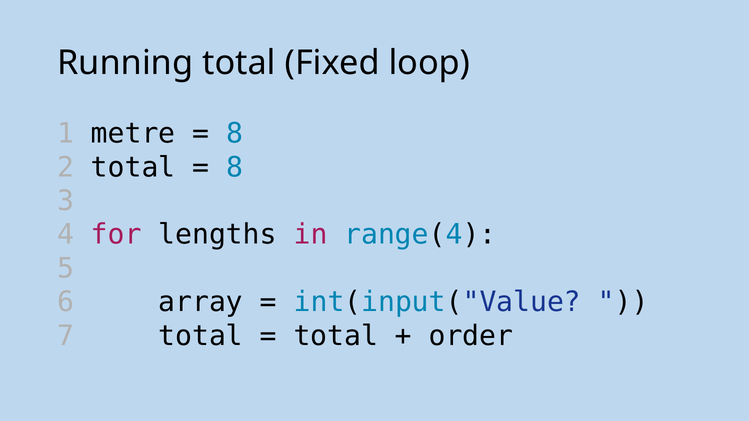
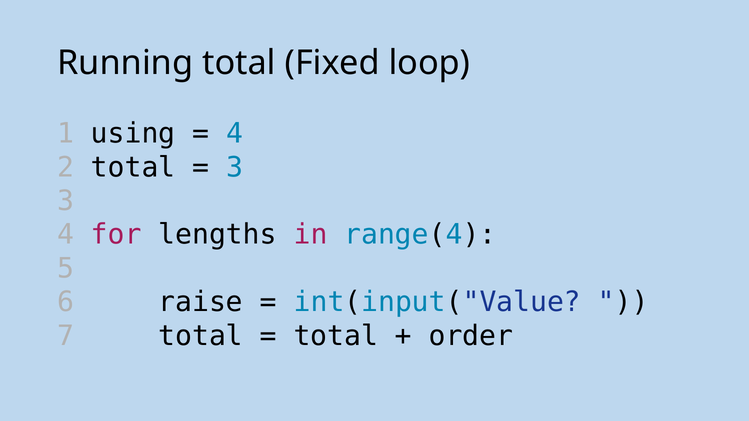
metre: metre -> using
8 at (235, 134): 8 -> 4
8 at (235, 167): 8 -> 3
array: array -> raise
